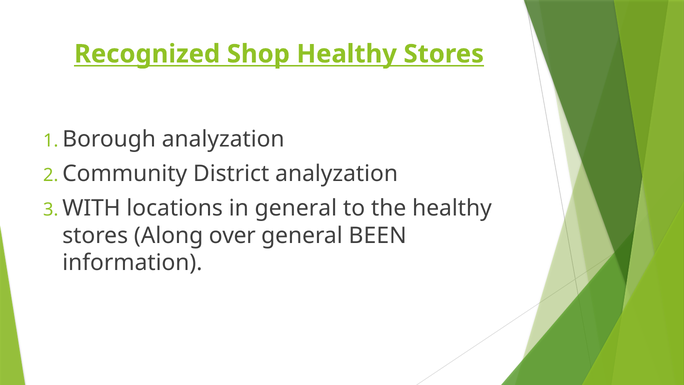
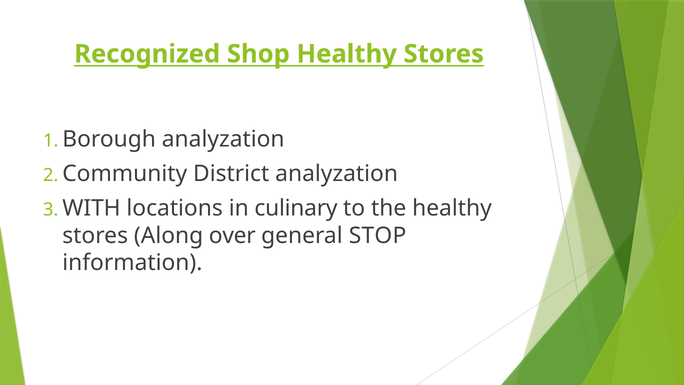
in general: general -> culinary
BEEN: BEEN -> STOP
